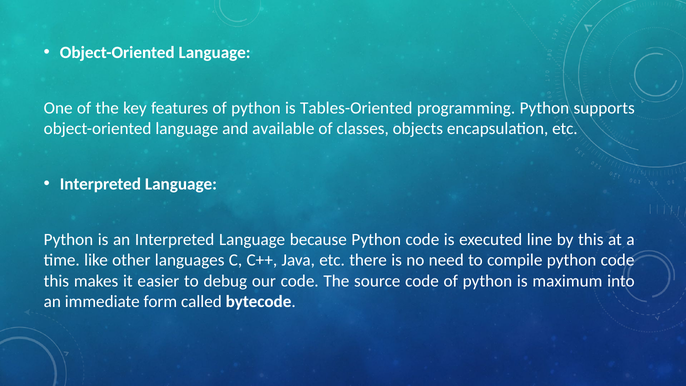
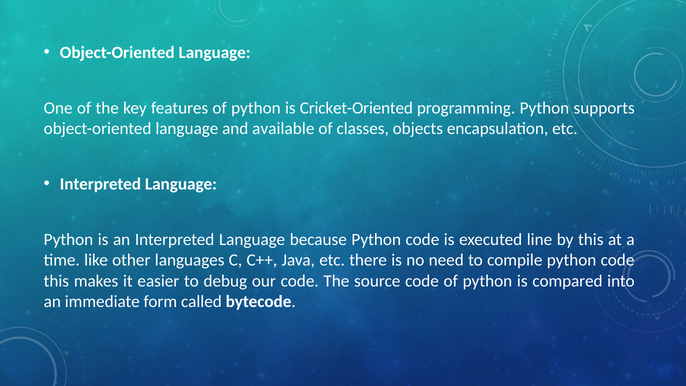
Tables-Oriented: Tables-Oriented -> Cricket-Oriented
maximum: maximum -> compared
